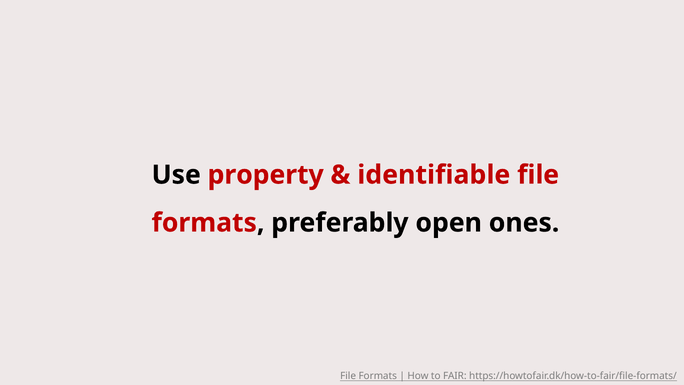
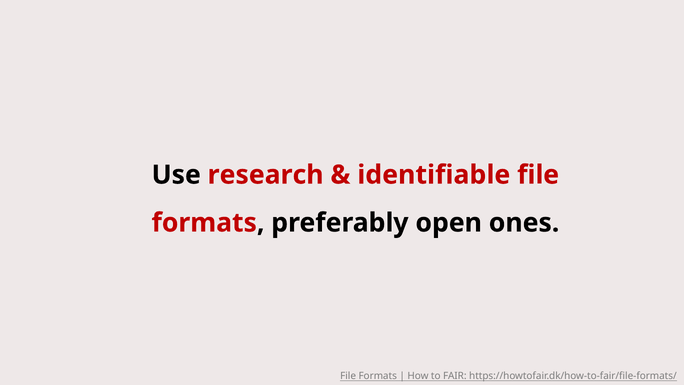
property: property -> research
